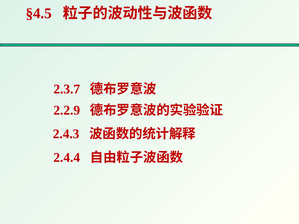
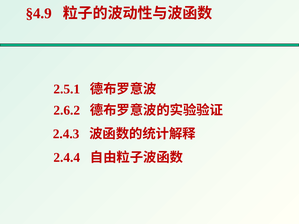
§4.5: §4.5 -> §4.9
2.3.7: 2.3.7 -> 2.5.1
2.2.9: 2.2.9 -> 2.6.2
